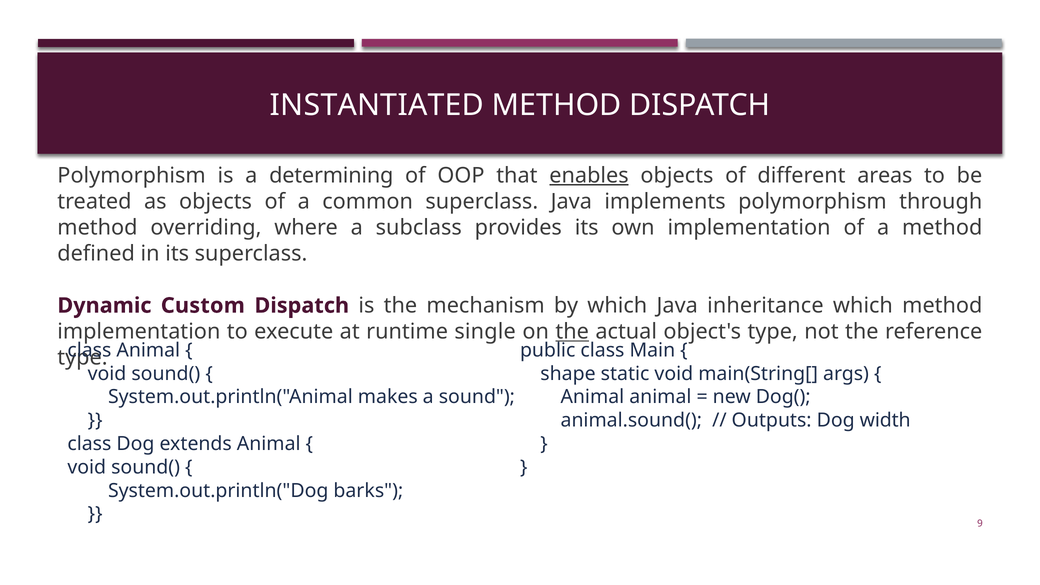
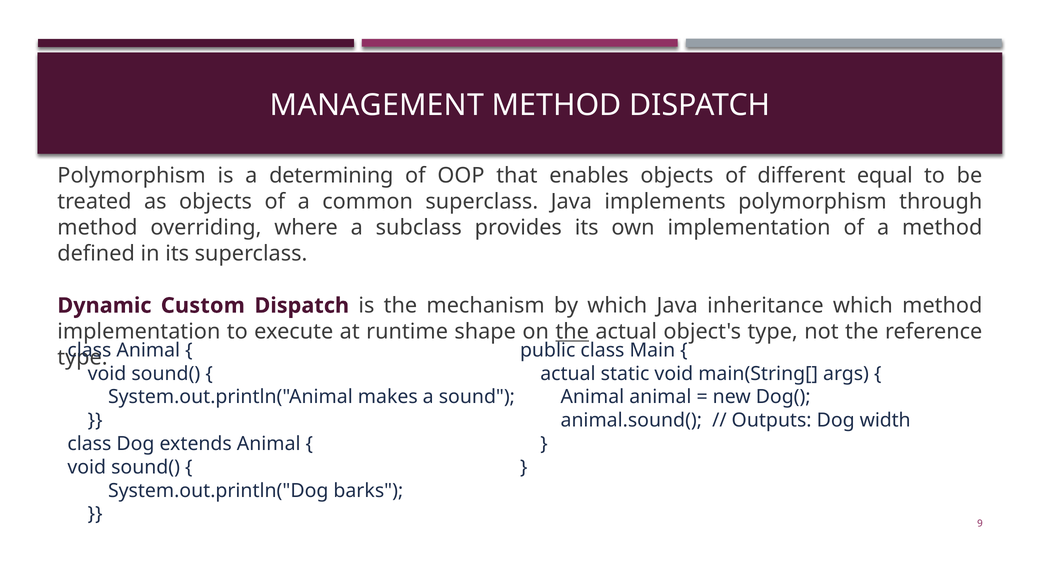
INSTANTIATED: INSTANTIATED -> MANAGEMENT
enables underline: present -> none
areas: areas -> equal
single: single -> shape
shape at (568, 374): shape -> actual
